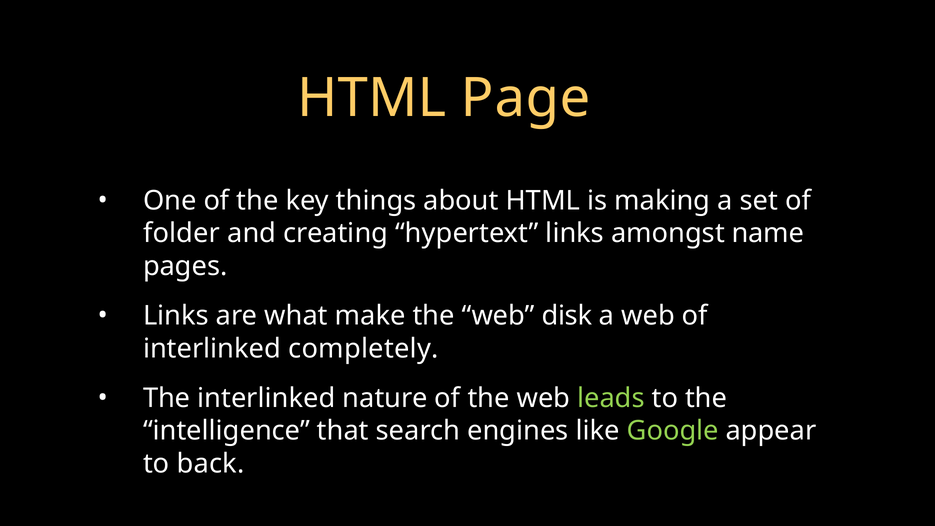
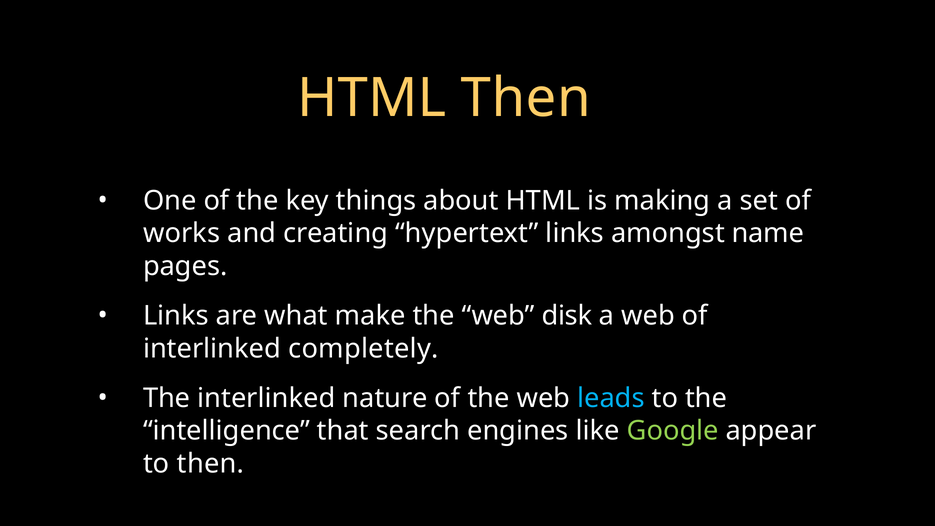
HTML Page: Page -> Then
folder: folder -> works
leads colour: light green -> light blue
to back: back -> then
